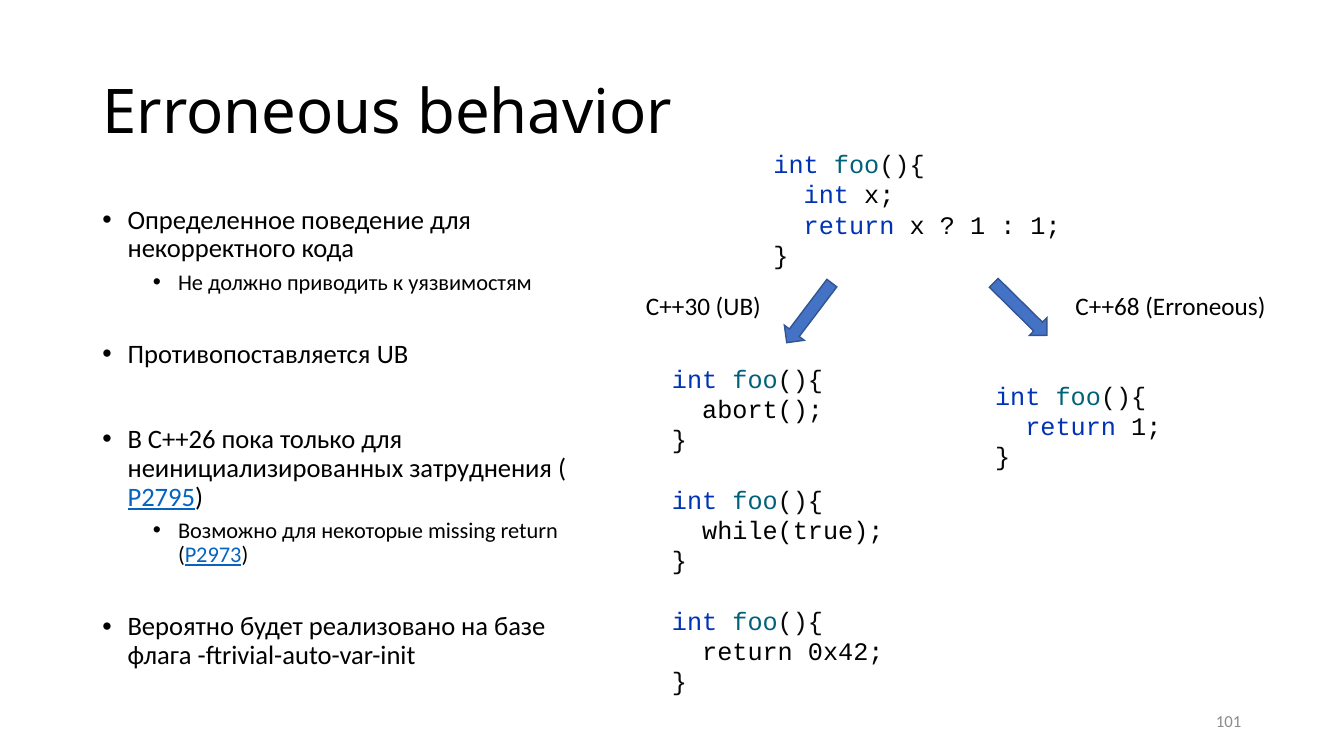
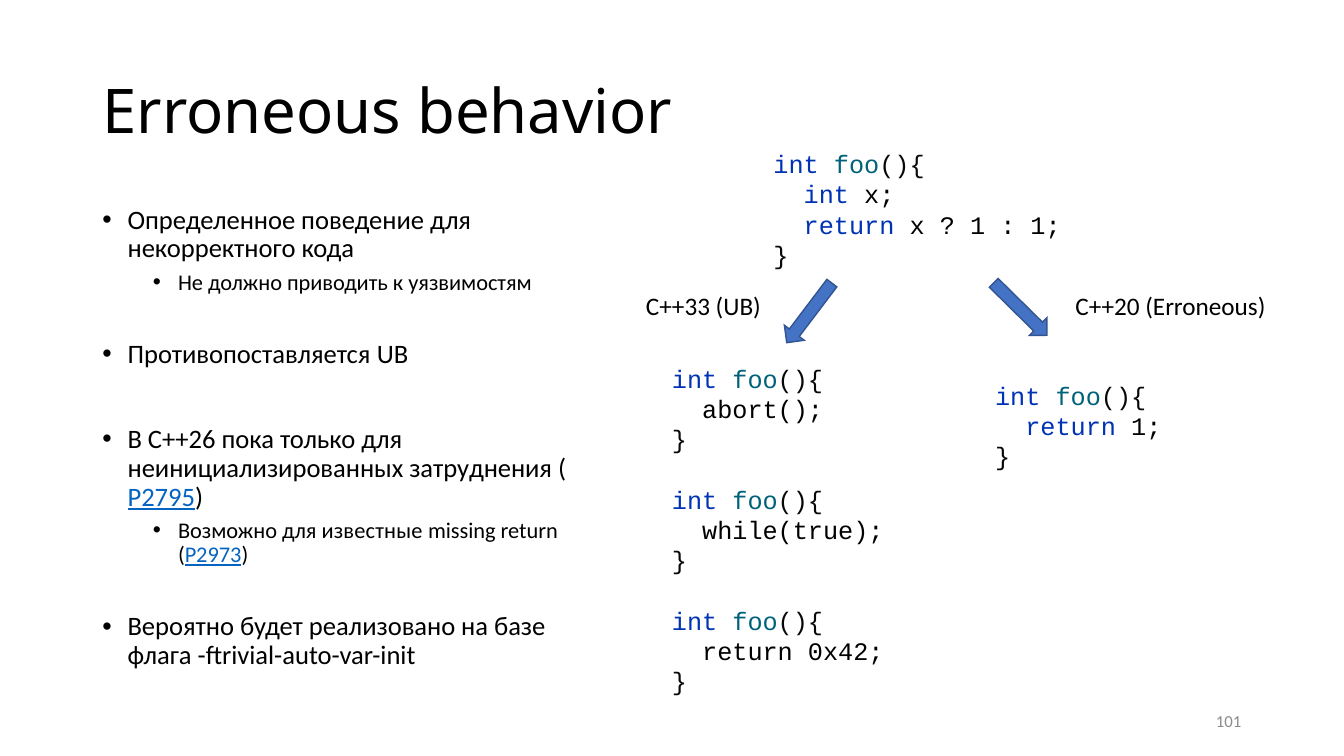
C++30: C++30 -> C++33
C++68: C++68 -> C++20
некоторые: некоторые -> известные
